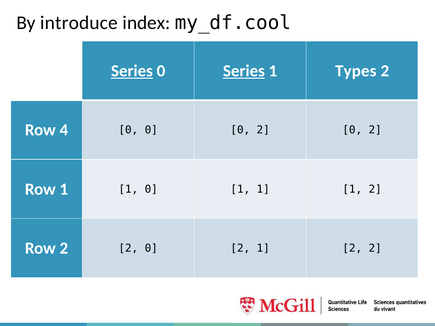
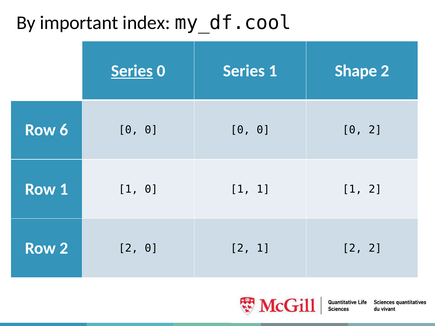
introduce: introduce -> important
Series at (244, 71) underline: present -> none
Types: Types -> Shape
4: 4 -> 6
2 at (263, 130): 2 -> 0
